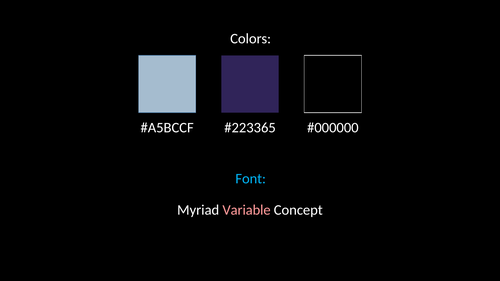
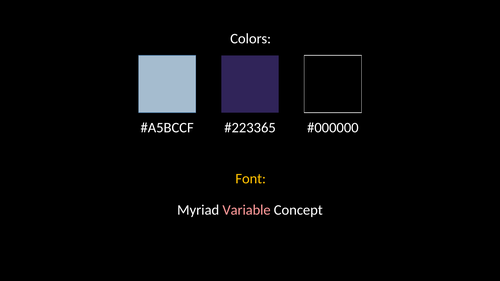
Font colour: light blue -> yellow
